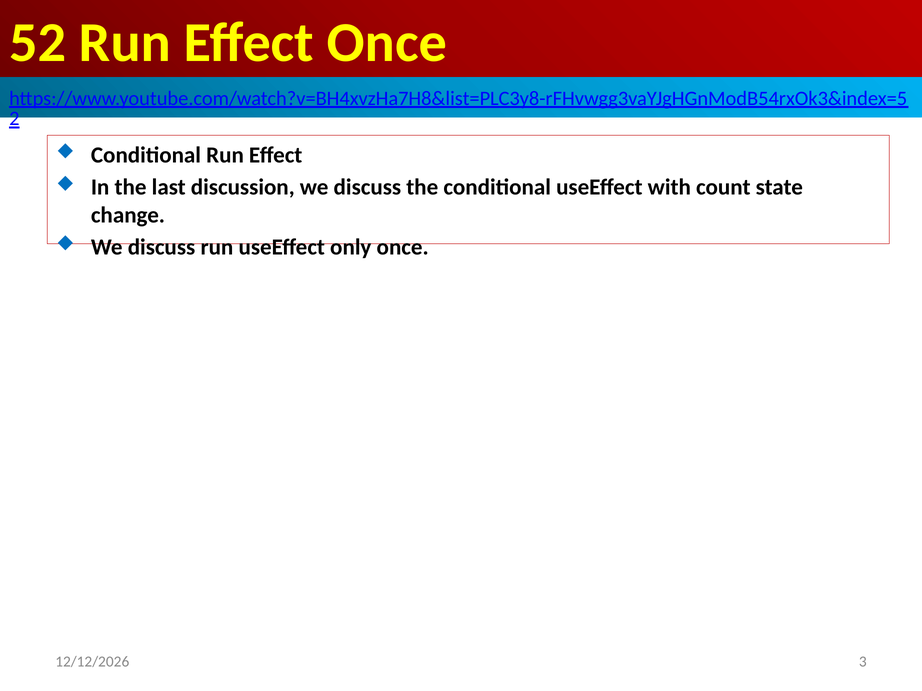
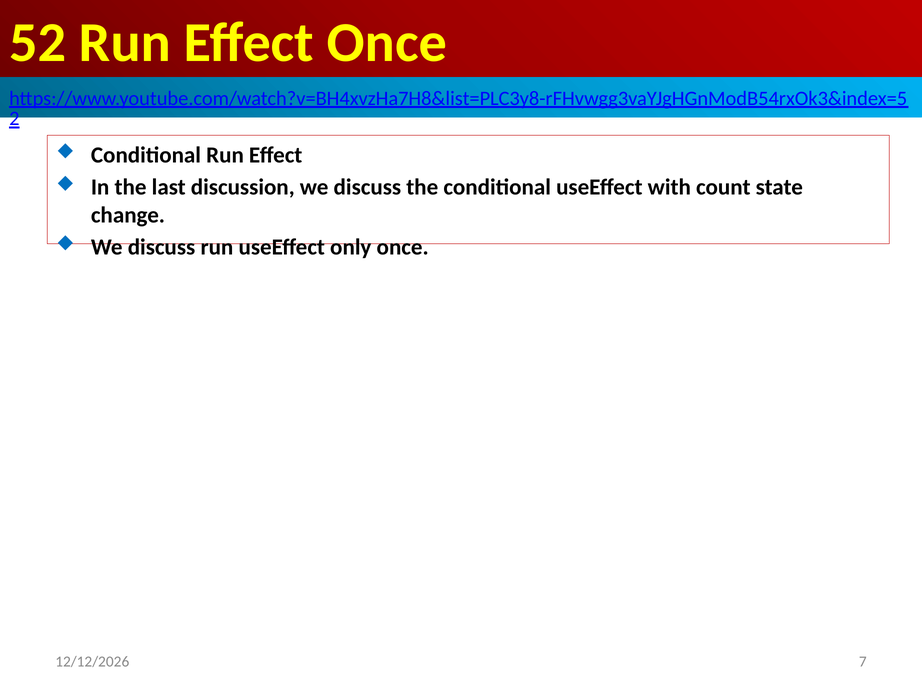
3: 3 -> 7
